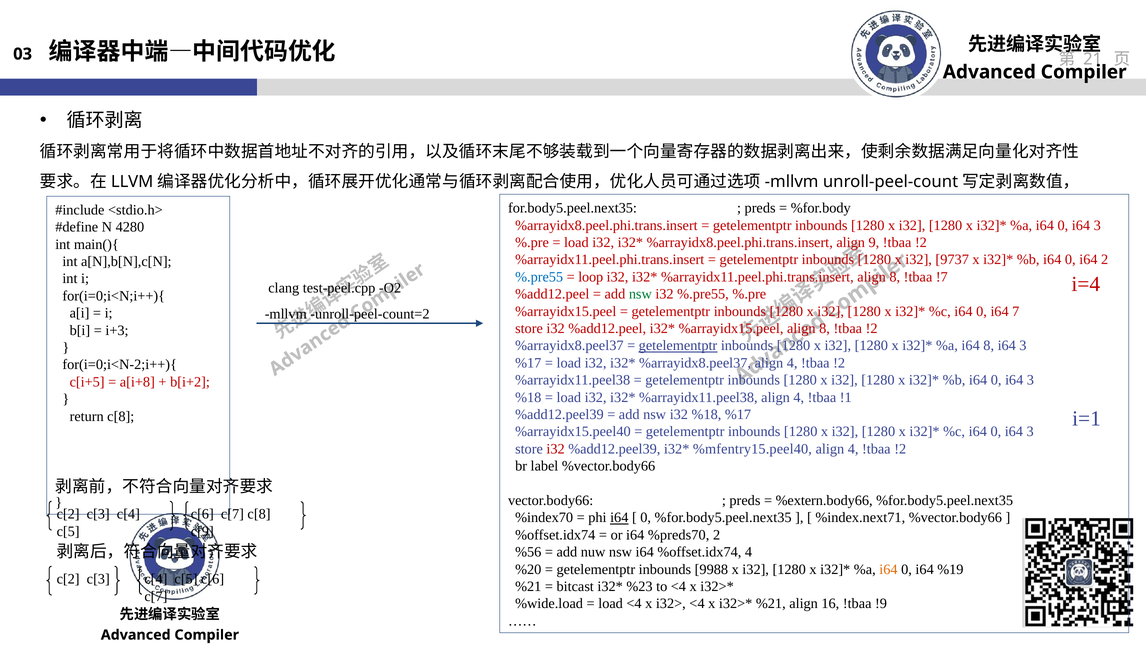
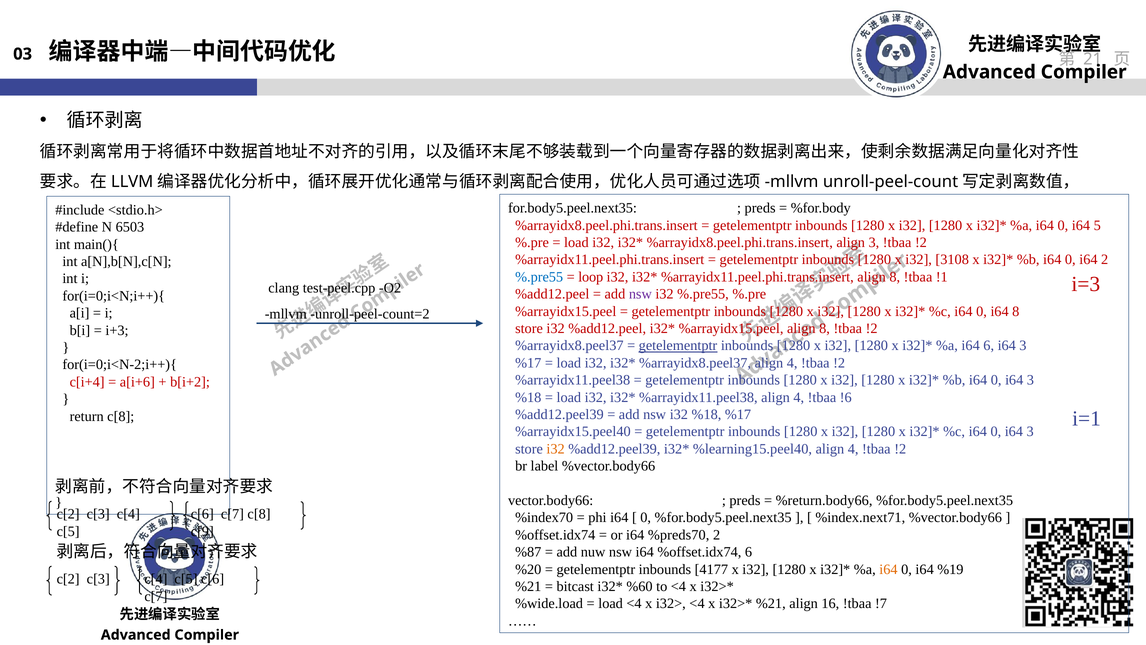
3 at (1097, 225): 3 -> 5
4280: 4280 -> 6503
9 at (874, 242): 9 -> 3
9737: 9737 -> 3108
!7: !7 -> !1
i=4: i=4 -> i=3
nsw at (640, 294) colour: green -> purple
i64 7: 7 -> 8
i64 8: 8 -> 6
c[i+5: c[i+5 -> c[i+4
a[i+8: a[i+8 -> a[i+6
!1: !1 -> !6
i32 at (556, 449) colour: red -> orange
%mfentry15.peel40: %mfentry15.peel40 -> %learning15.peel40
%extern.body66: %extern.body66 -> %return.body66
i64 at (619, 517) underline: present -> none
%56: %56 -> %87
%offset.idx74 4: 4 -> 6
9988: 9988 -> 4177
%23: %23 -> %60
!9: !9 -> !7
